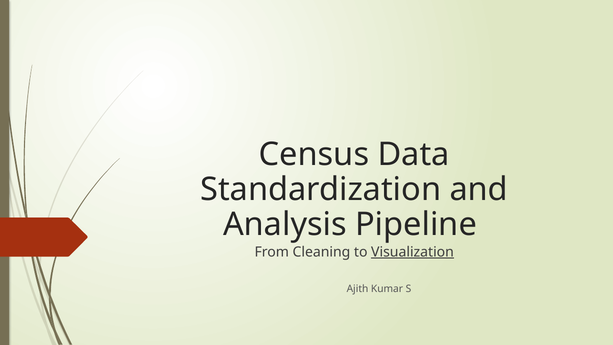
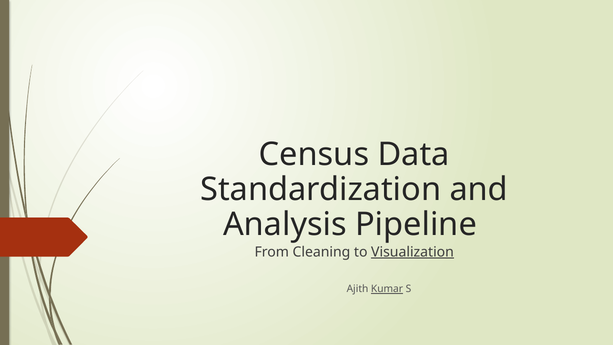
Kumar underline: none -> present
